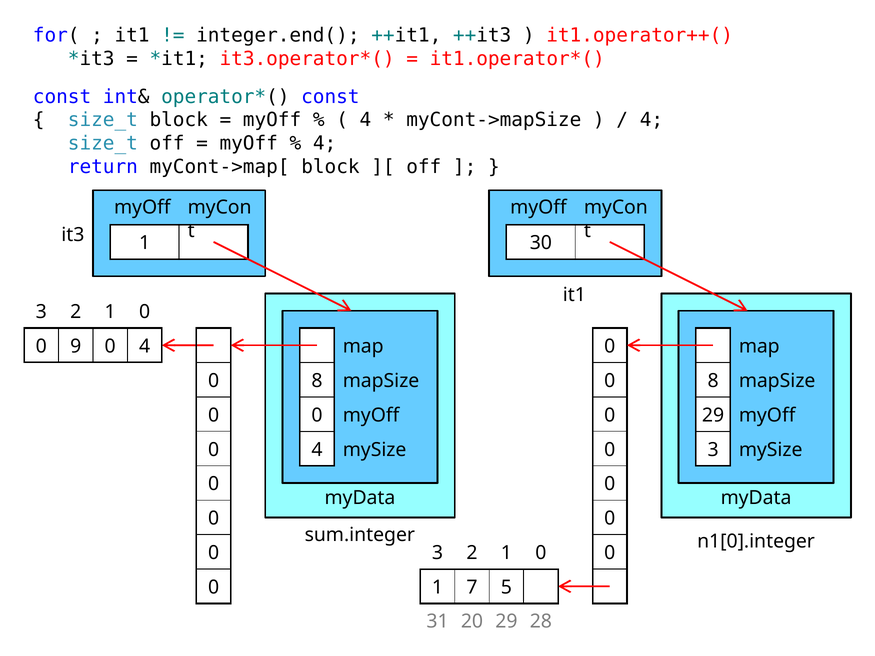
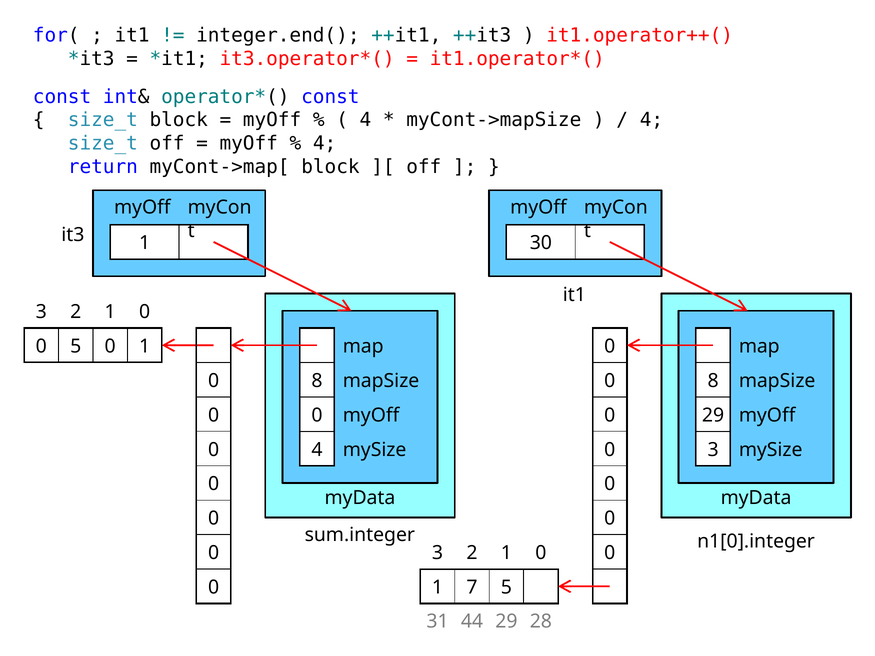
0 9: 9 -> 5
4 at (145, 346): 4 -> 1
20: 20 -> 44
